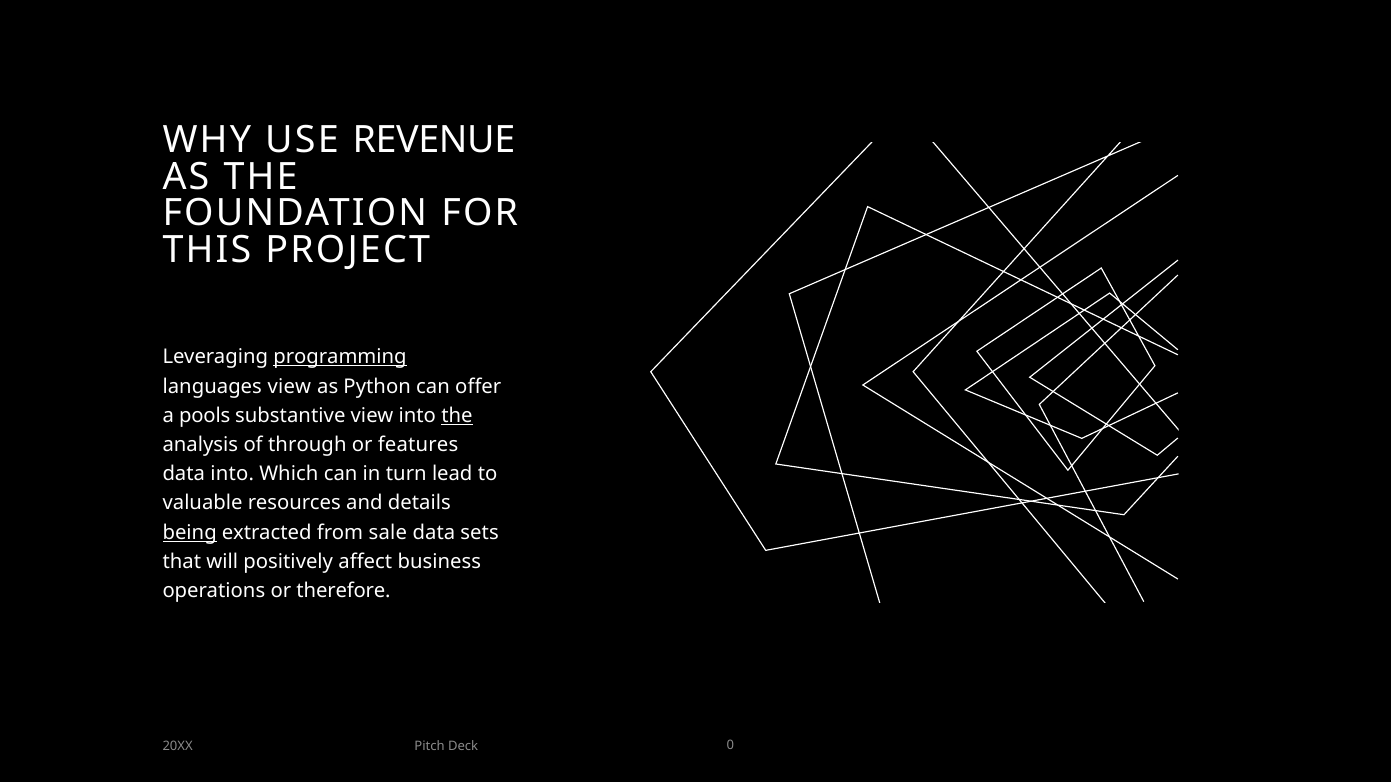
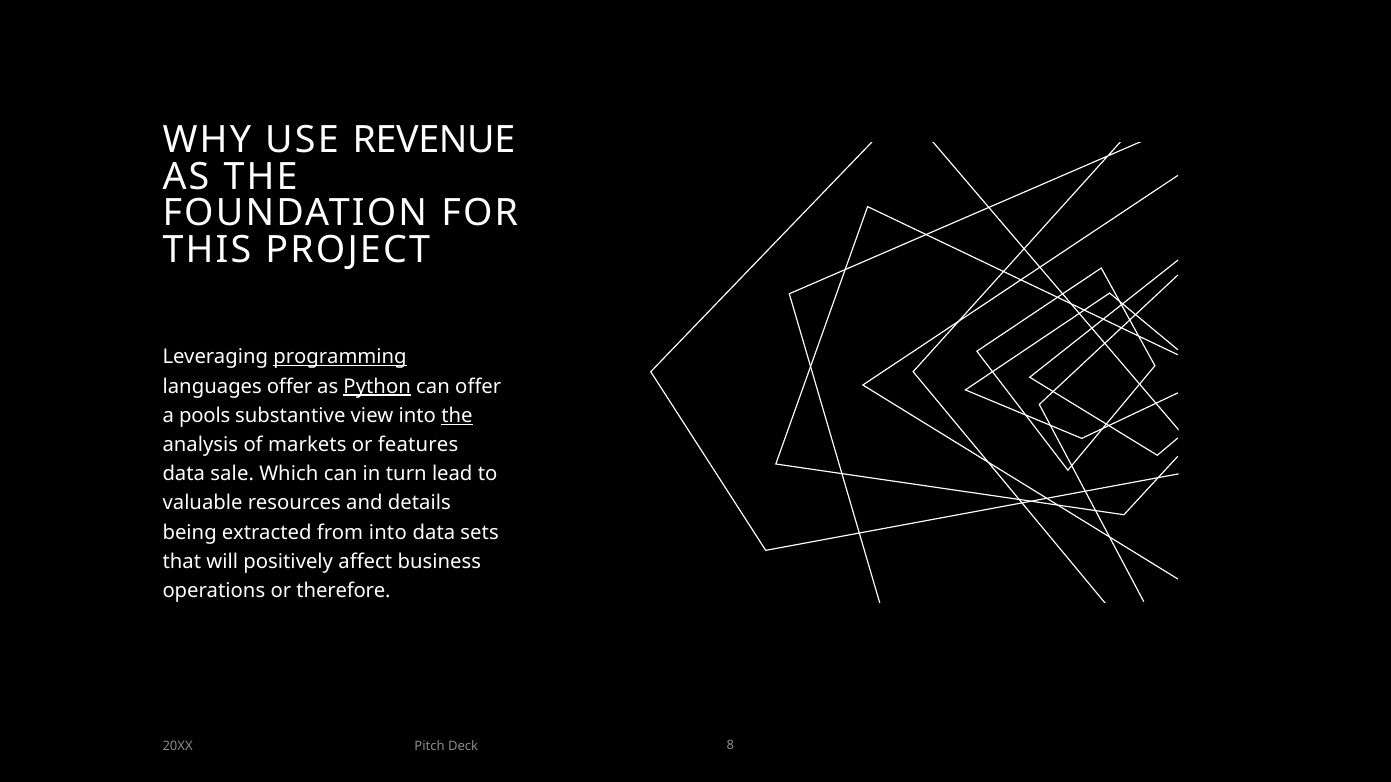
languages view: view -> offer
Python underline: none -> present
through: through -> markets
data into: into -> sale
being underline: present -> none
from sale: sale -> into
0: 0 -> 8
